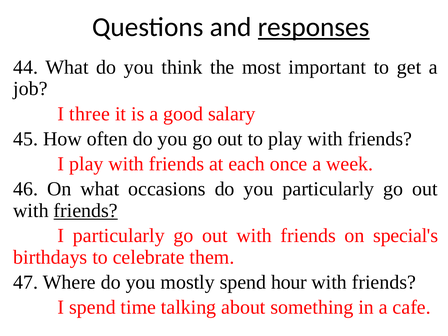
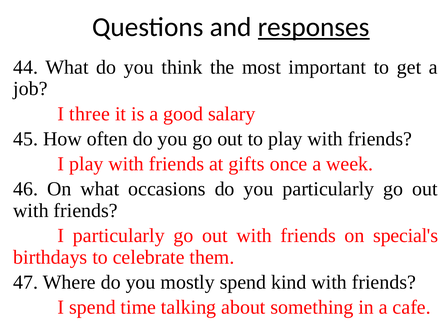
each: each -> gifts
friends at (86, 211) underline: present -> none
hour: hour -> kind
